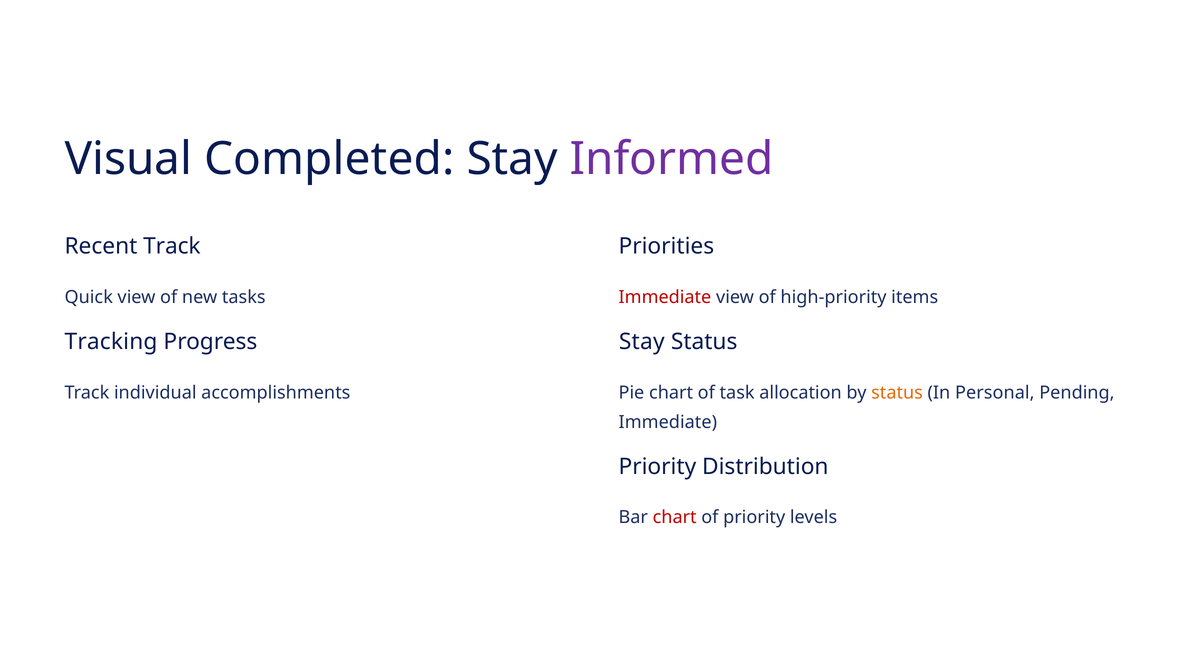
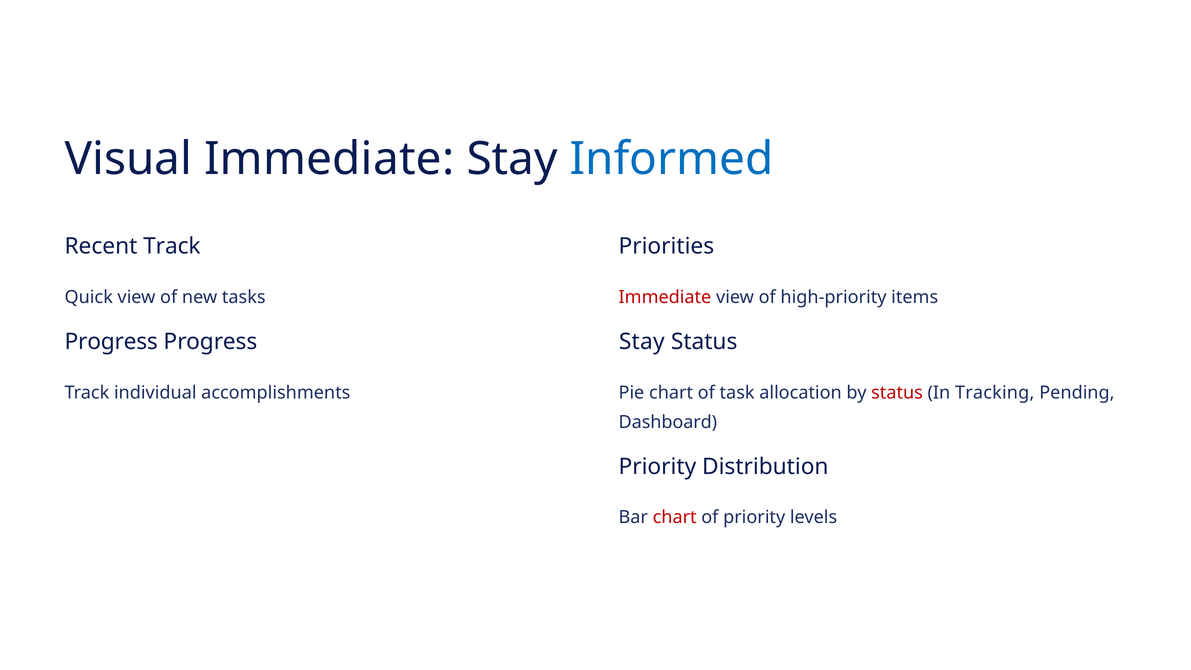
Visual Completed: Completed -> Immediate
Informed colour: purple -> blue
Tracking at (111, 342): Tracking -> Progress
status at (897, 393) colour: orange -> red
Personal: Personal -> Tracking
Immediate at (668, 422): Immediate -> Dashboard
